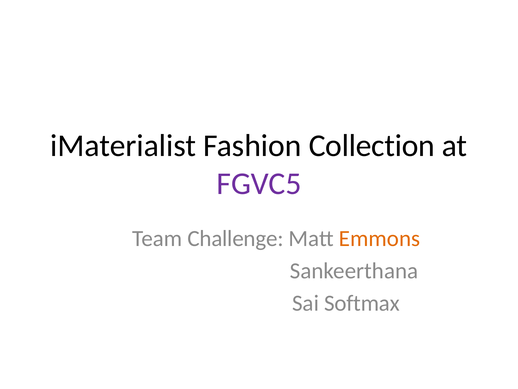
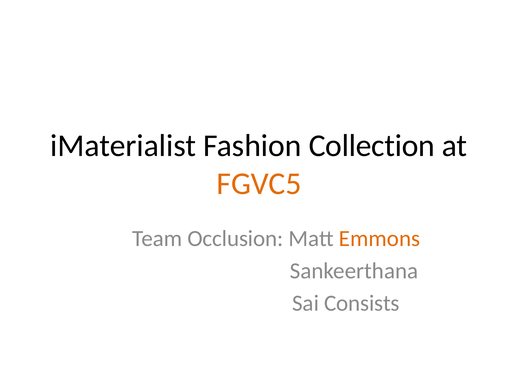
FGVC5 colour: purple -> orange
Challenge: Challenge -> Occlusion
Softmax: Softmax -> Consists
